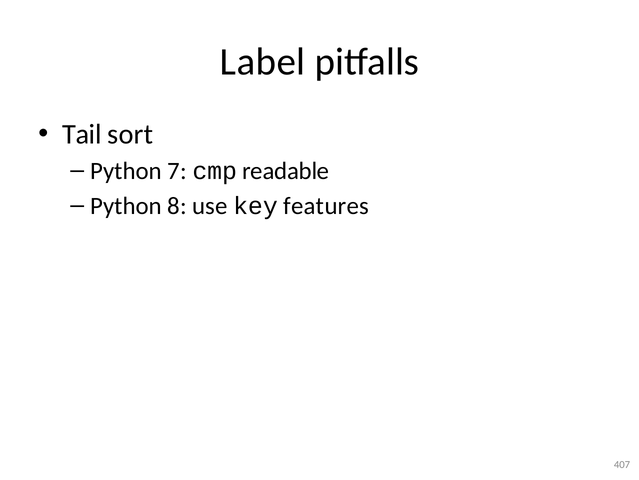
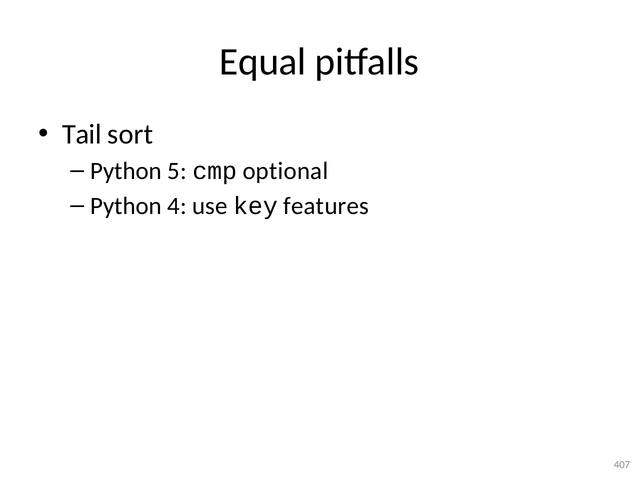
Label: Label -> Equal
7: 7 -> 5
readable: readable -> optional
8: 8 -> 4
